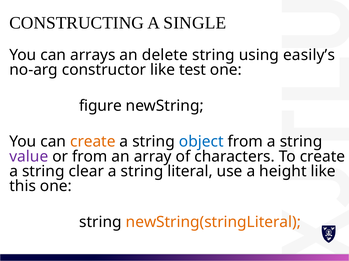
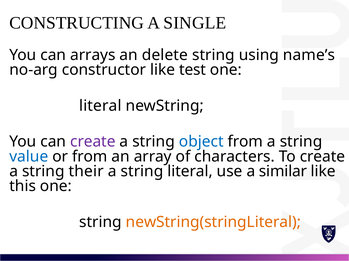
easily’s: easily’s -> name’s
figure at (100, 106): figure -> literal
create at (93, 142) colour: orange -> purple
value colour: purple -> blue
clear: clear -> their
height: height -> similar
